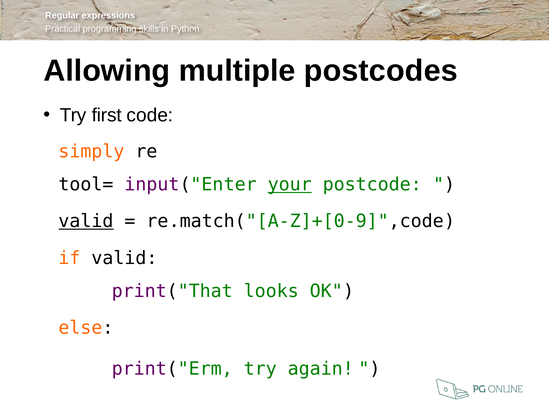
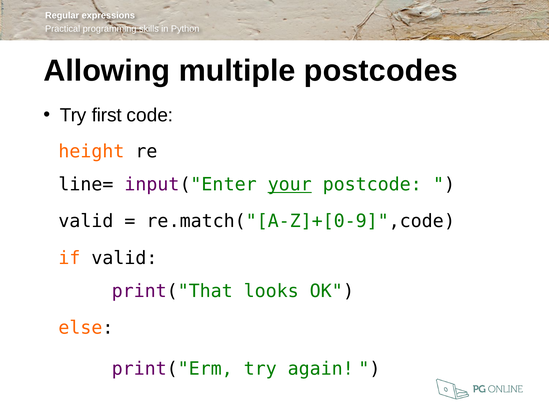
simply: simply -> height
tool=: tool= -> line=
valid at (86, 221) underline: present -> none
